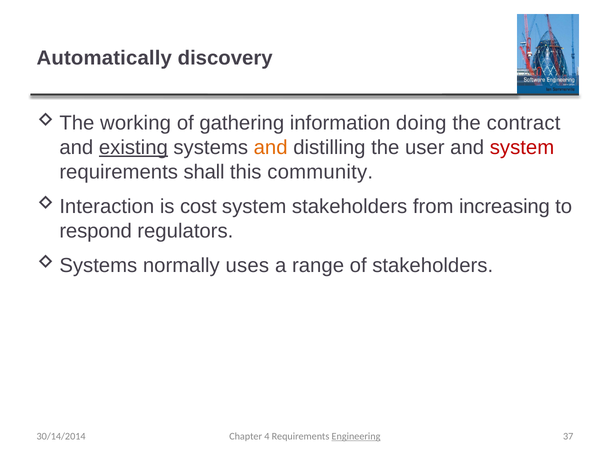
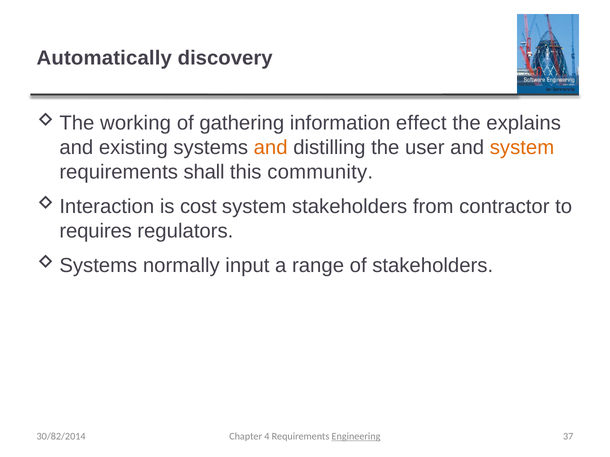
doing: doing -> effect
contract: contract -> explains
existing underline: present -> none
system at (522, 148) colour: red -> orange
increasing: increasing -> contractor
respond: respond -> requires
uses: uses -> input
30/14/2014: 30/14/2014 -> 30/82/2014
